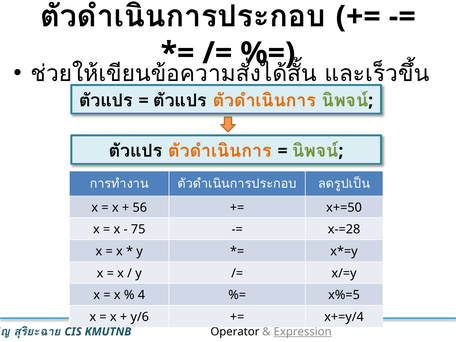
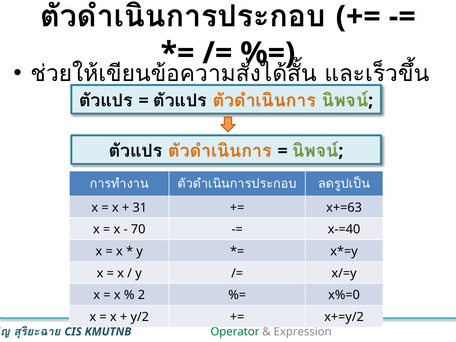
56: 56 -> 31
x+=50: x+=50 -> x+=63
75: 75 -> 70
x-=28: x-=28 -> x-=40
4: 4 -> 2
x%=5: x%=5 -> x%=0
y/6: y/6 -> y/2
x+=y/4: x+=y/4 -> x+=y/2
Operator colour: black -> green
Expression underline: present -> none
